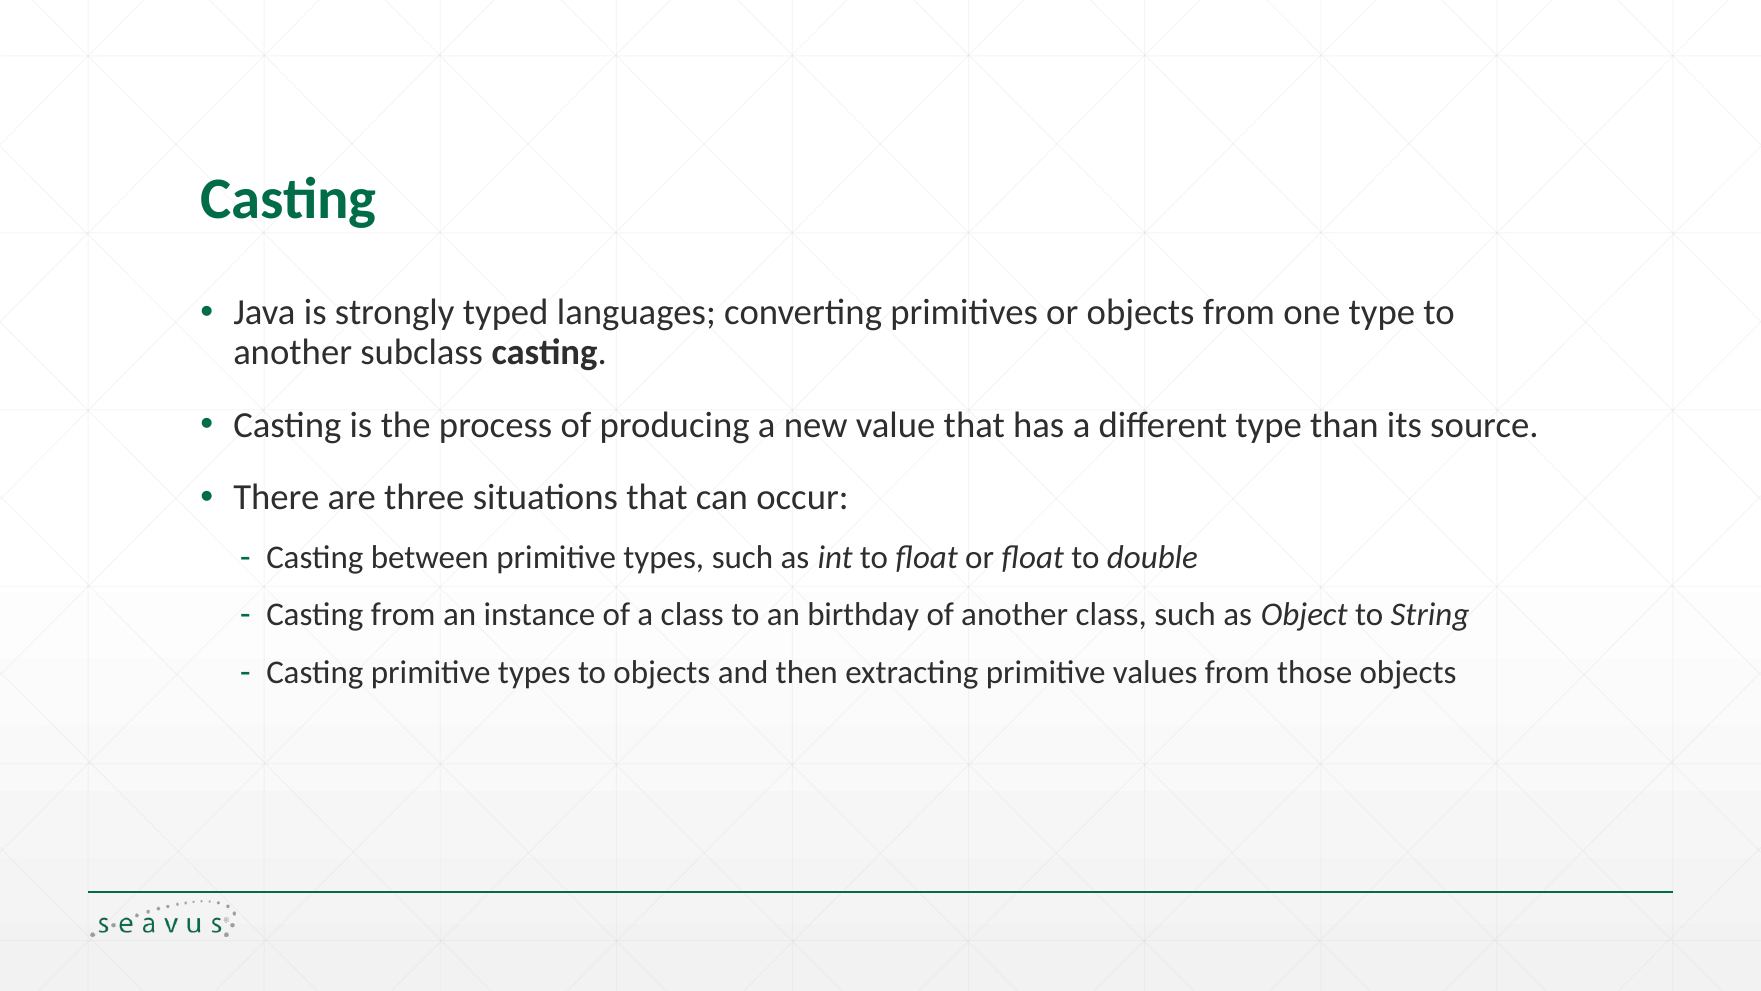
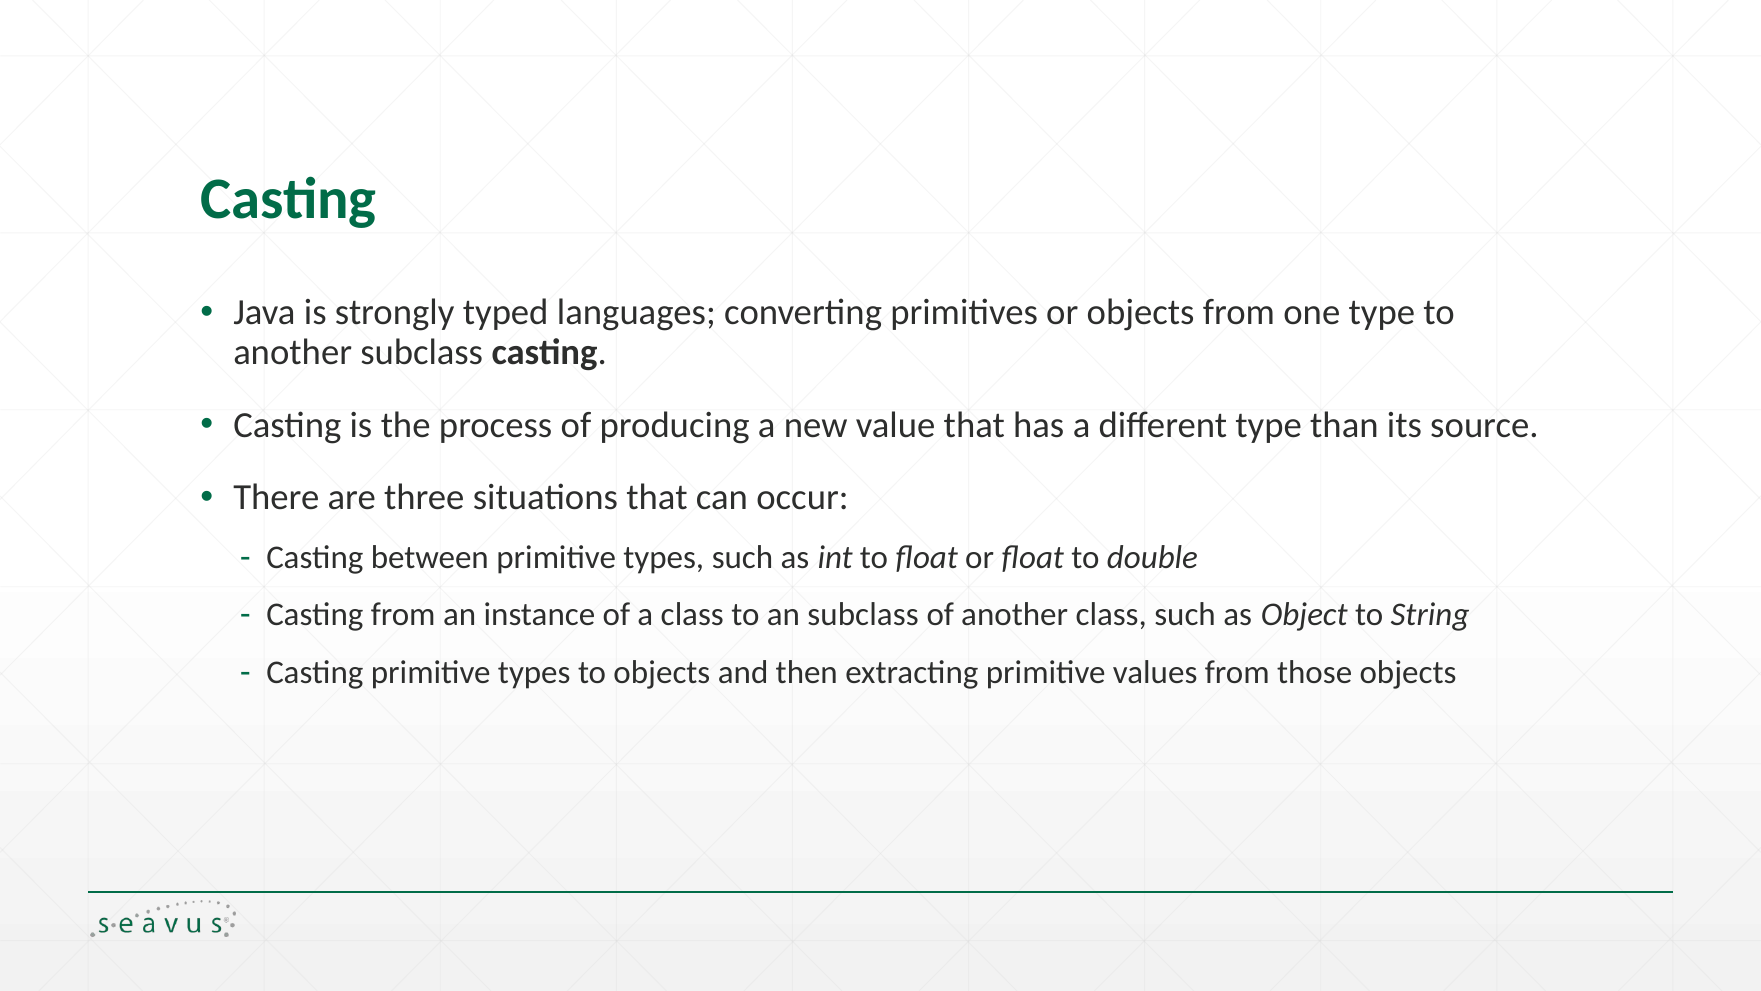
an birthday: birthday -> subclass
